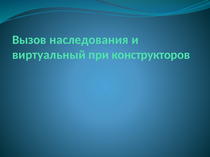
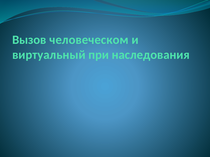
наследования: наследования -> человеческом
конструкторов: конструкторов -> наследования
